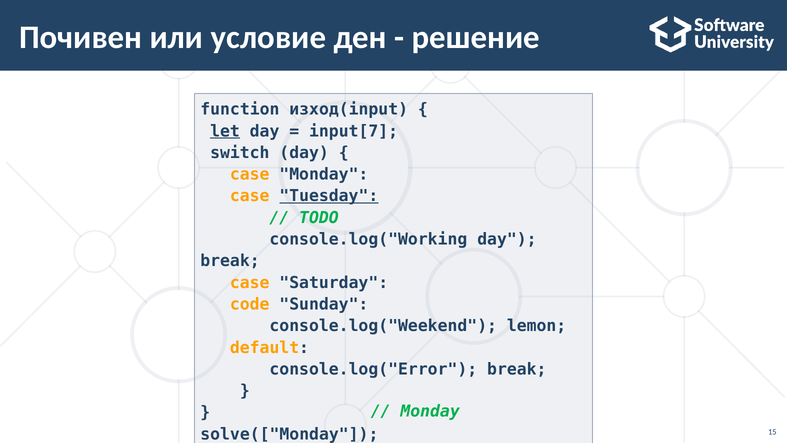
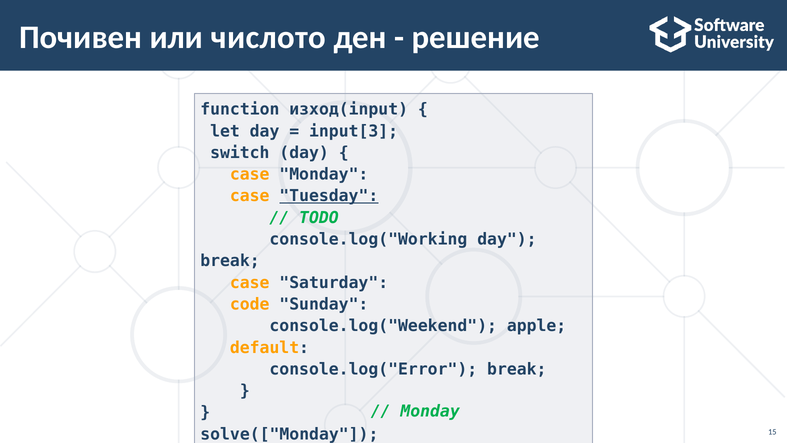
условие: условие -> числото
let underline: present -> none
input[7: input[7 -> input[3
lemon: lemon -> apple
